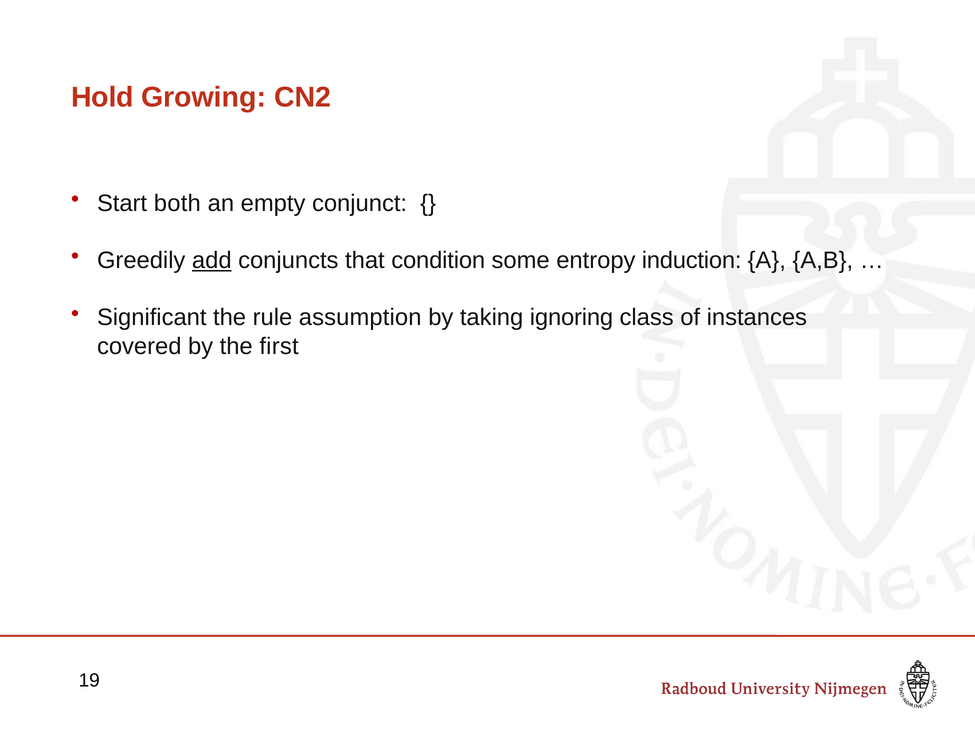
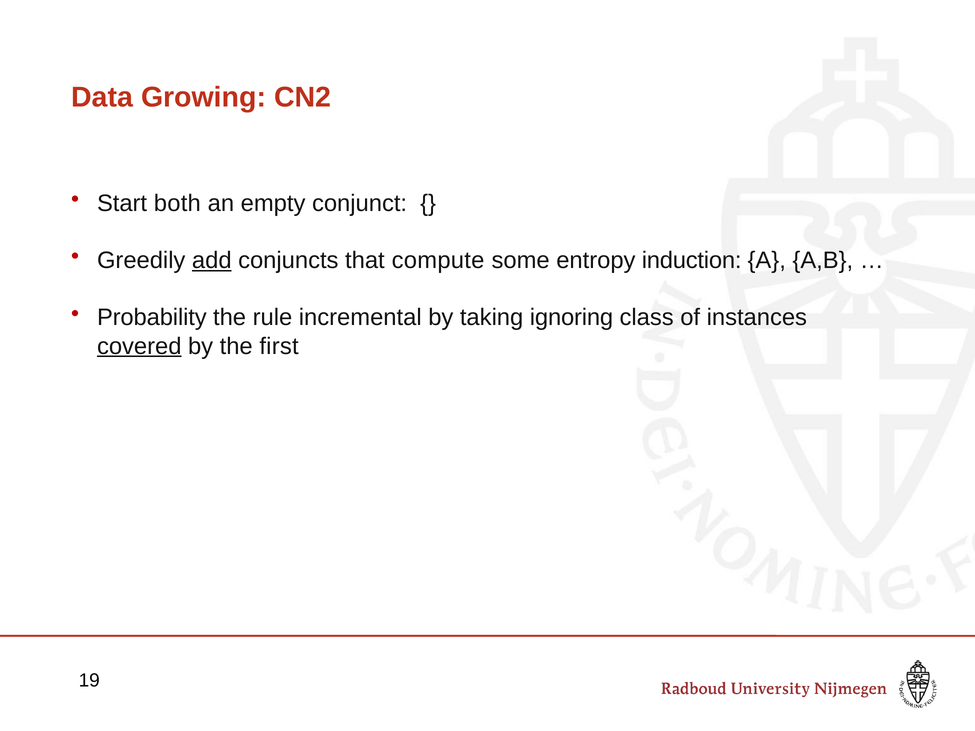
Hold: Hold -> Data
condition: condition -> compute
Significant: Significant -> Probability
assumption: assumption -> incremental
covered underline: none -> present
